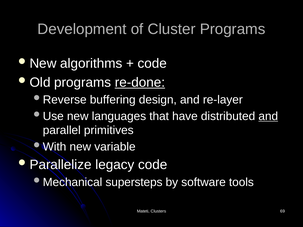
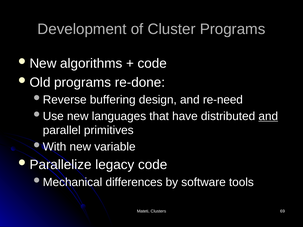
re-done underline: present -> none
re-layer: re-layer -> re-need
supersteps: supersteps -> differences
